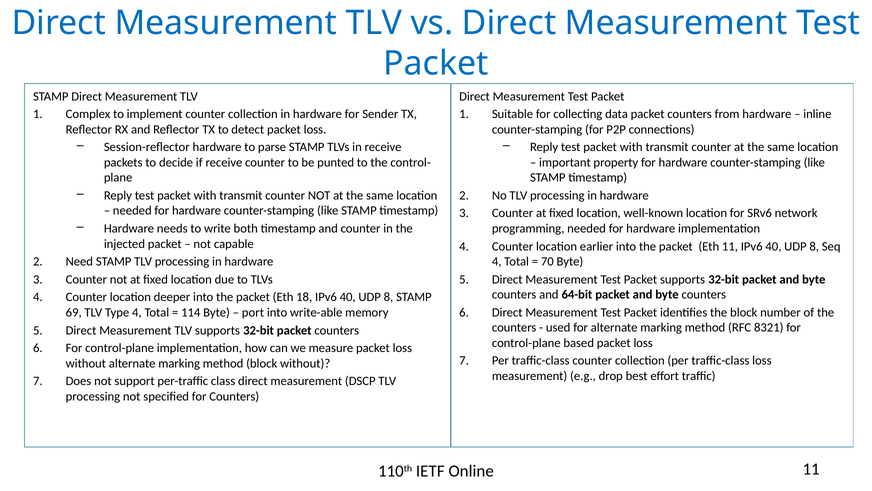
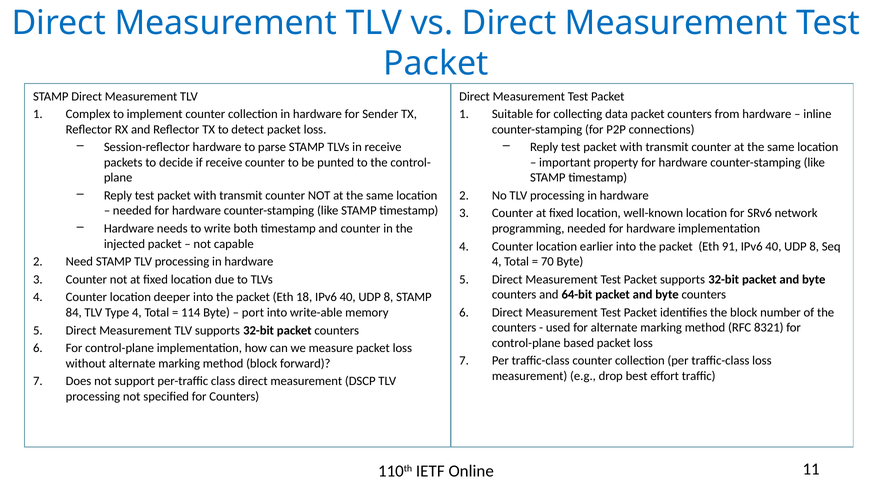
Eth 11: 11 -> 91
69: 69 -> 84
block without: without -> forward
